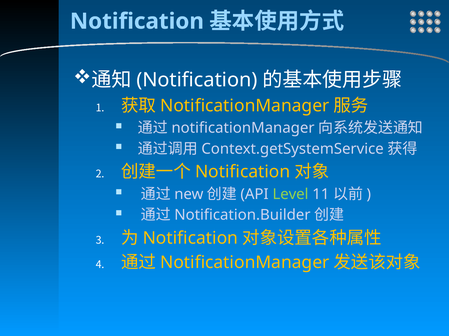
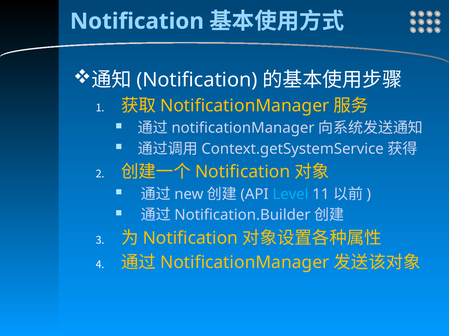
Level colour: light green -> light blue
